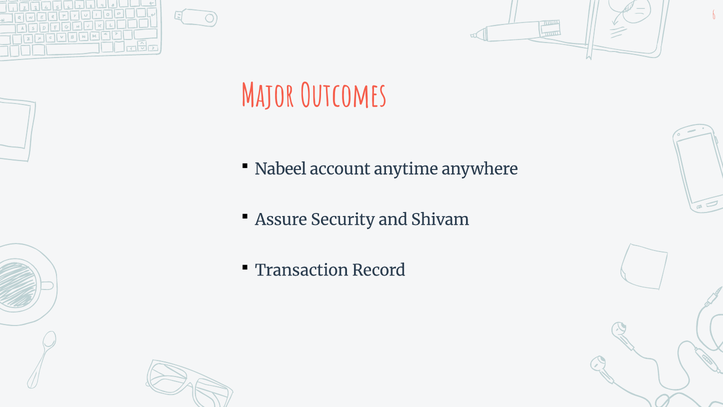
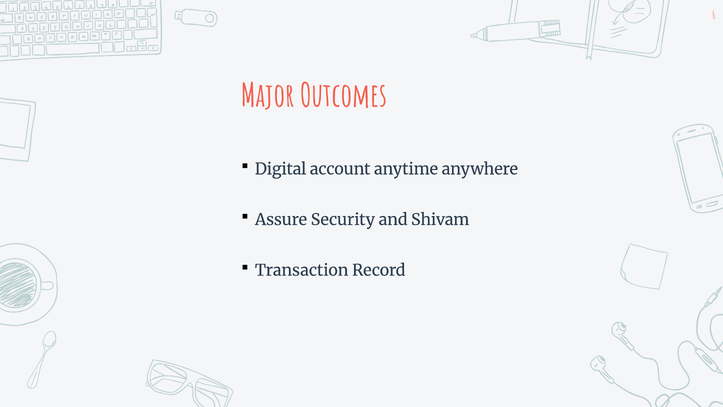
Nabeel: Nabeel -> Digital
